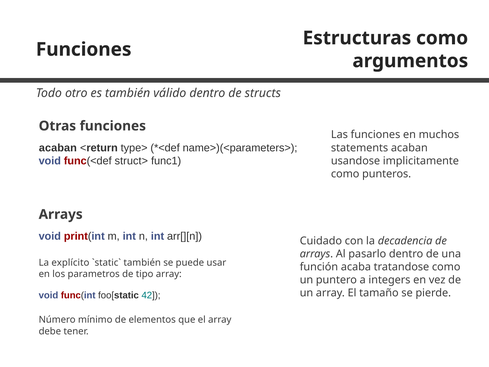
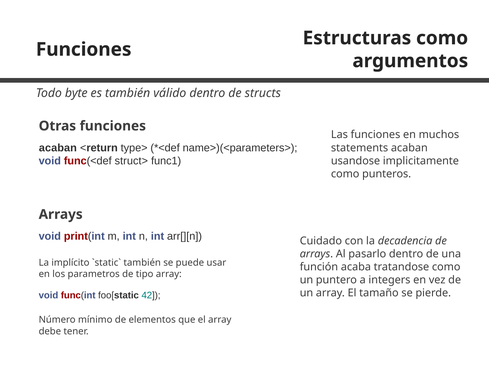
otro: otro -> byte
explícito: explícito -> implícito
